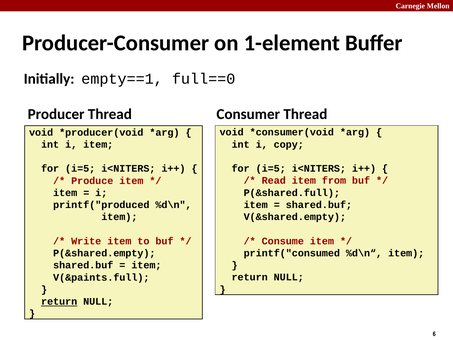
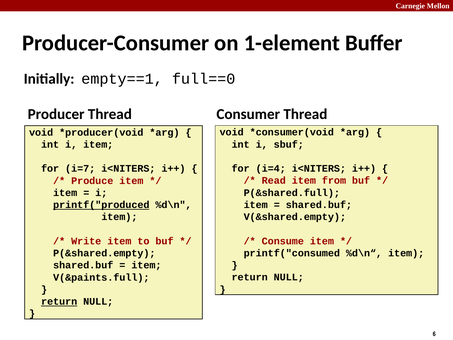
copy: copy -> sbuf
i=5 at (271, 168): i=5 -> i=4
i=5 at (80, 169): i=5 -> i=7
printf("produced underline: none -> present
